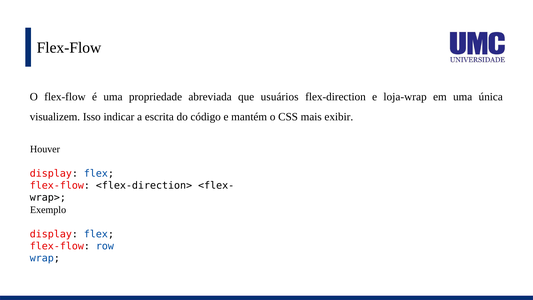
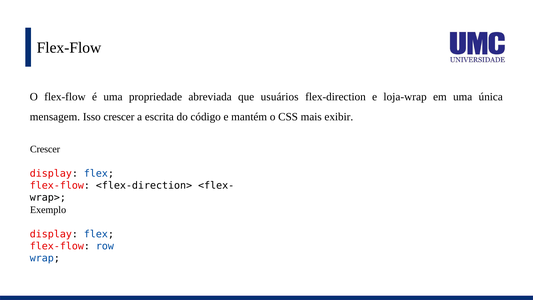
visualizem: visualizem -> mensagem
Isso indicar: indicar -> crescer
Houver at (45, 149): Houver -> Crescer
